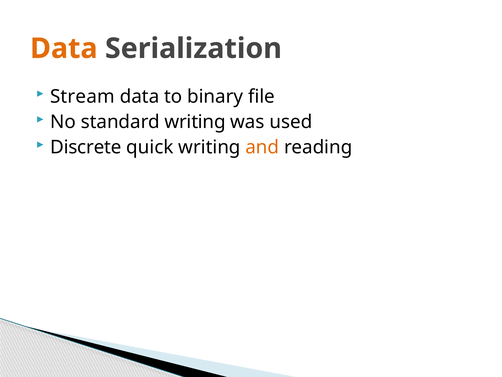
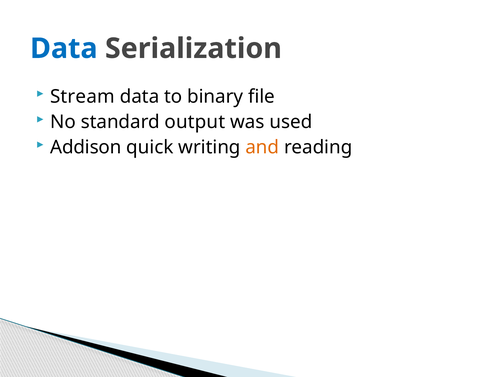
Data at (64, 48) colour: orange -> blue
standard writing: writing -> output
Discrete: Discrete -> Addison
